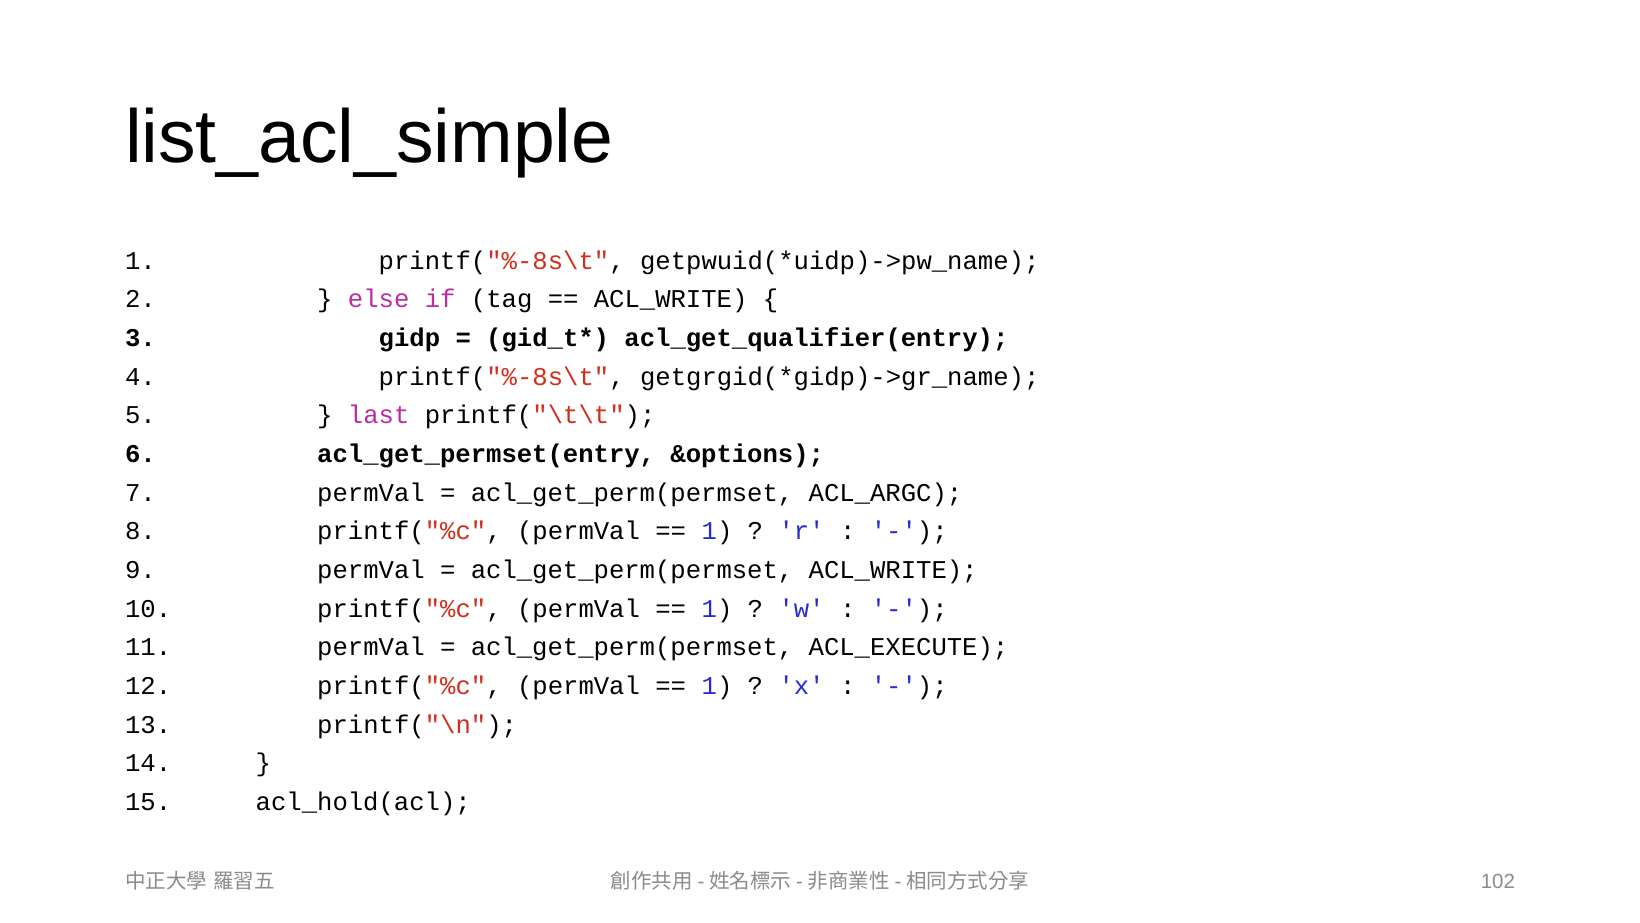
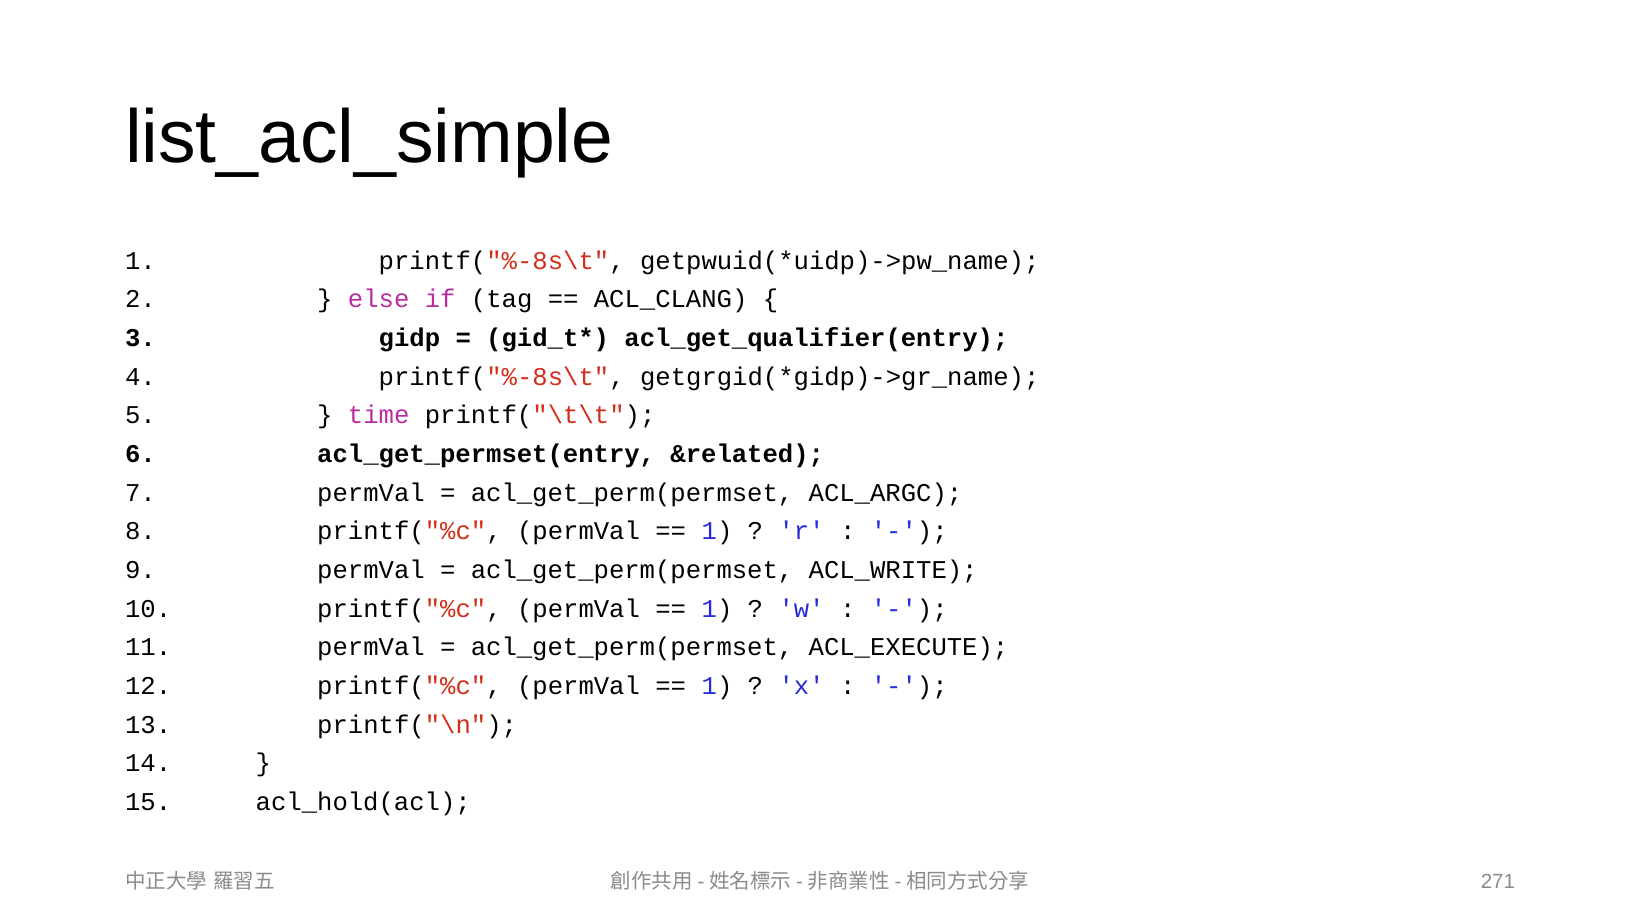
ACL_WRITE at (671, 299): ACL_WRITE -> ACL_CLANG
last: last -> time
&options: &options -> &related
102: 102 -> 271
